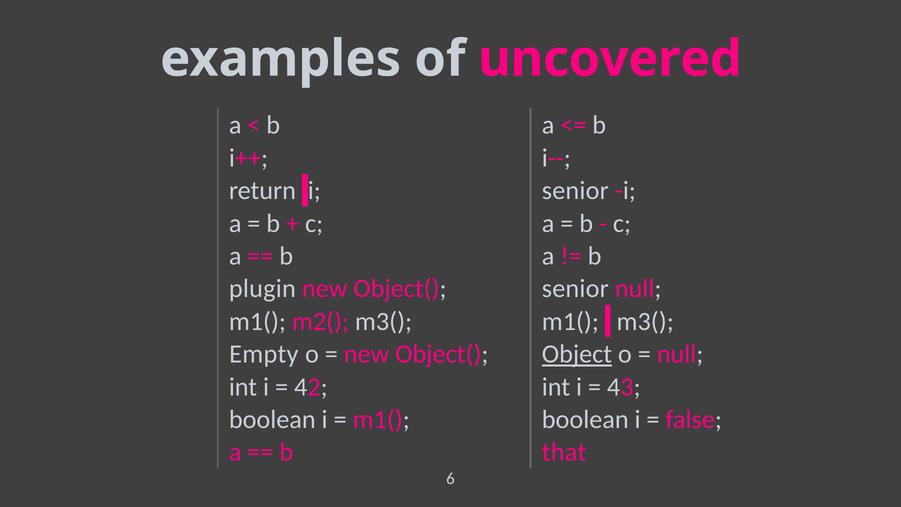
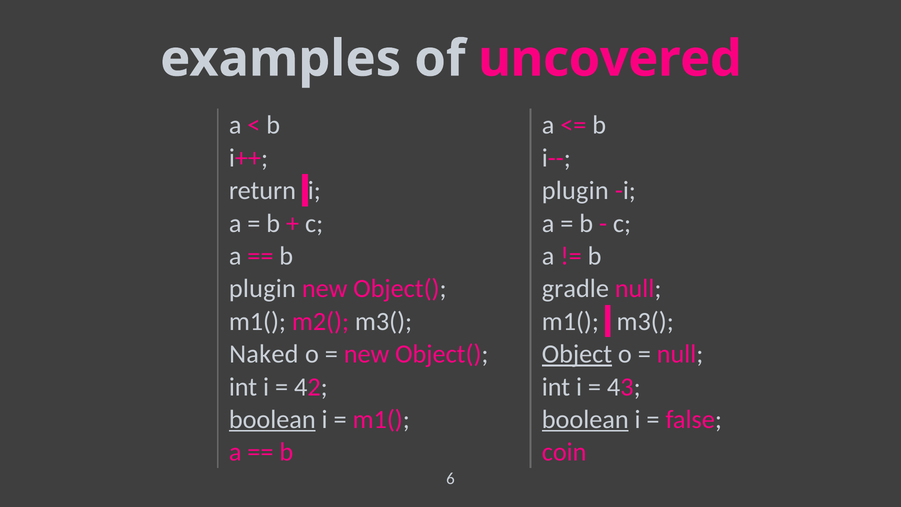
i senior: senior -> plugin
Object( senior: senior -> gradle
Empty: Empty -> Naked
boolean at (272, 419) underline: none -> present
boolean at (585, 419) underline: none -> present
that: that -> coin
